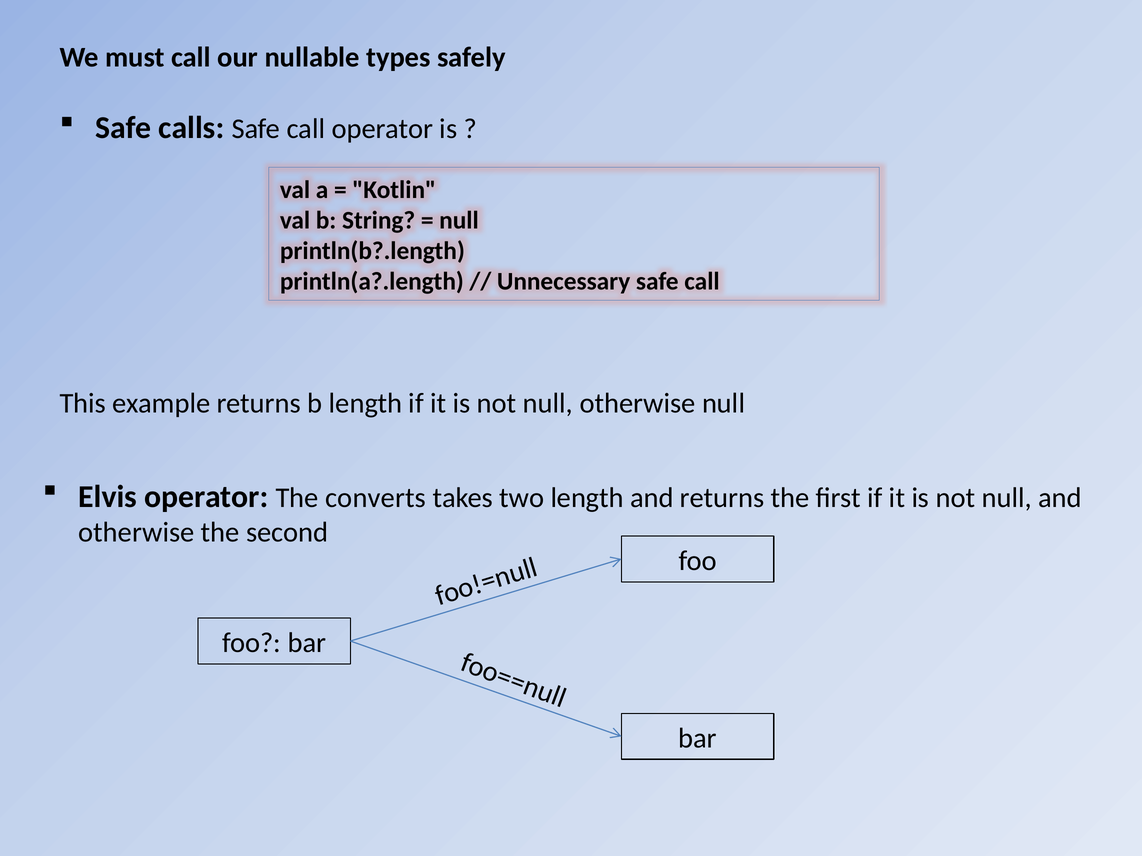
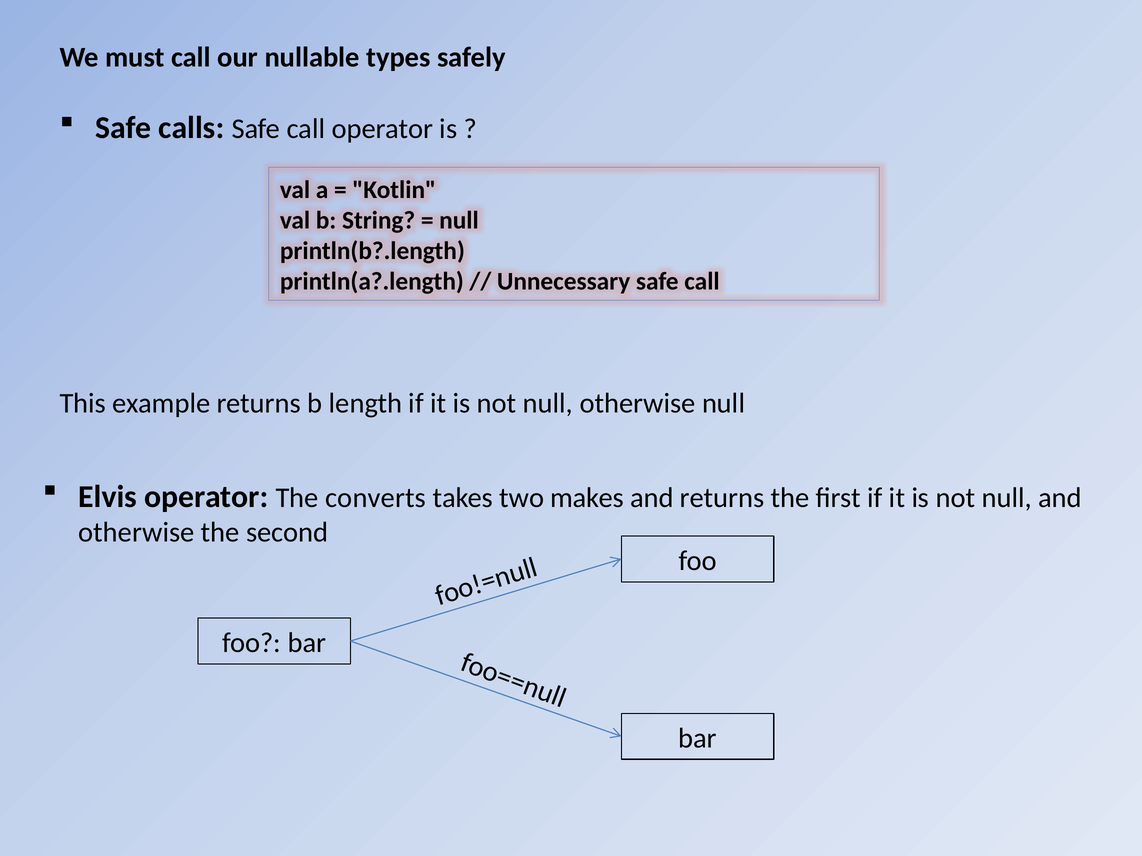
two length: length -> makes
